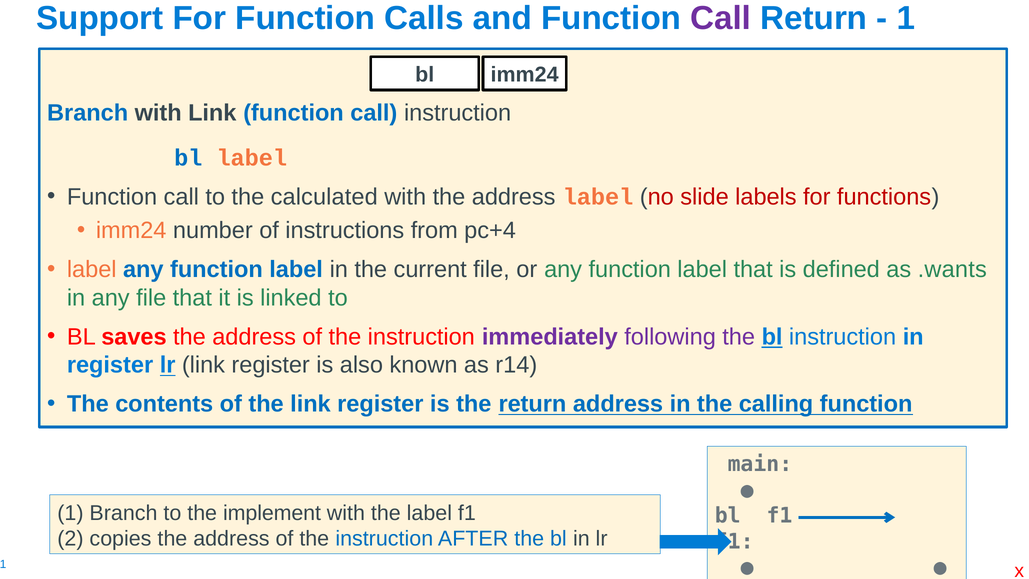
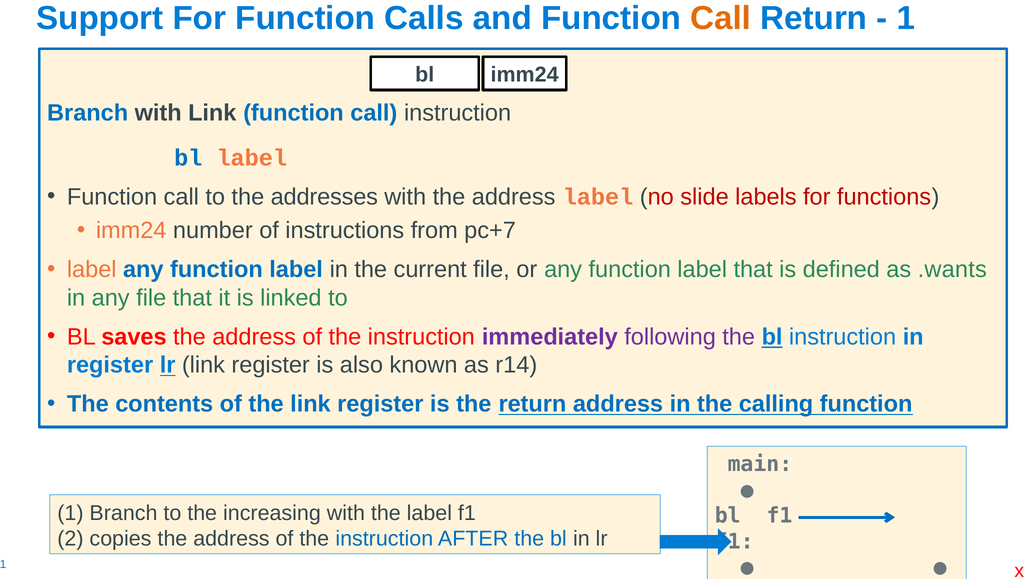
Call at (721, 18) colour: purple -> orange
calculated: calculated -> addresses
pc+4: pc+4 -> pc+7
implement: implement -> increasing
